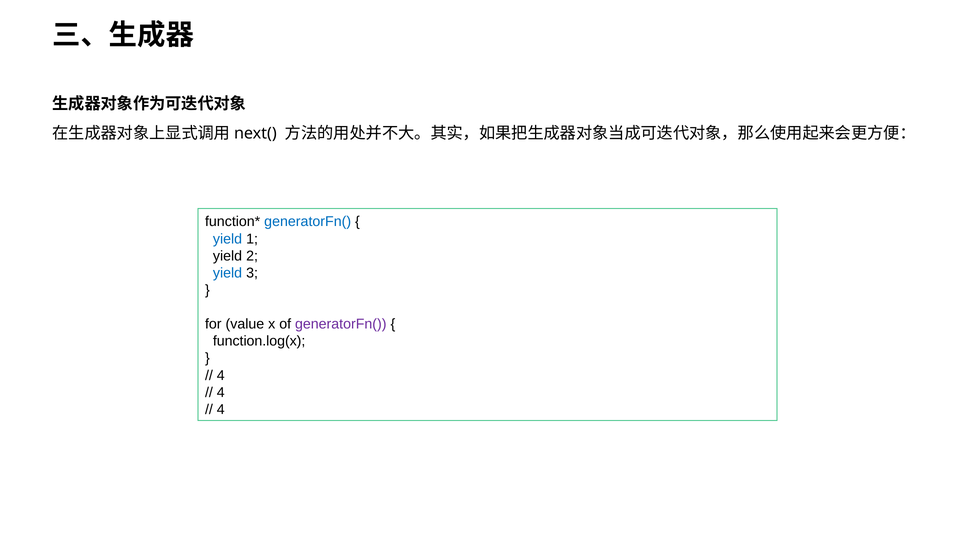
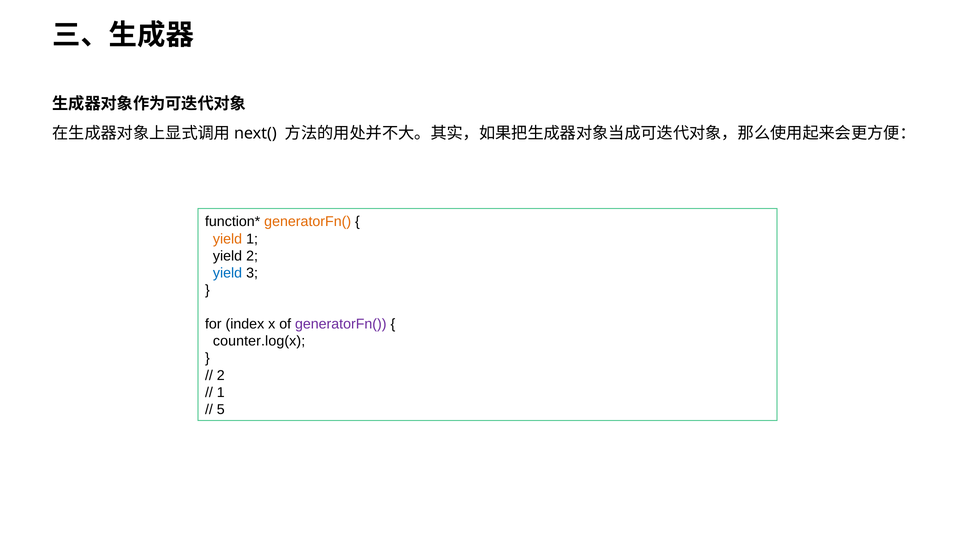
generatorFn( at (308, 222) colour: blue -> orange
yield at (228, 239) colour: blue -> orange
value: value -> index
function.log(x: function.log(x -> counter.log(x
4 at (221, 375): 4 -> 2
4 at (221, 392): 4 -> 1
4 at (221, 409): 4 -> 5
